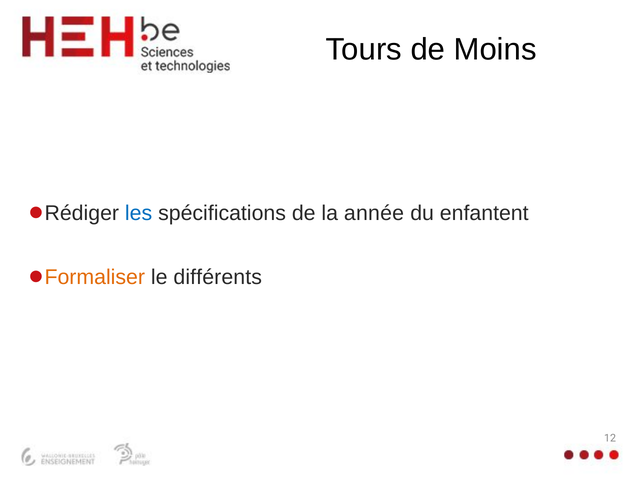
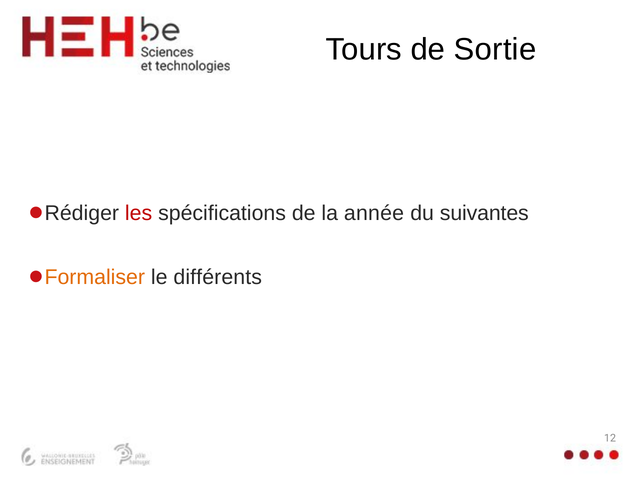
Moins: Moins -> Sortie
les colour: blue -> red
enfantent: enfantent -> suivantes
